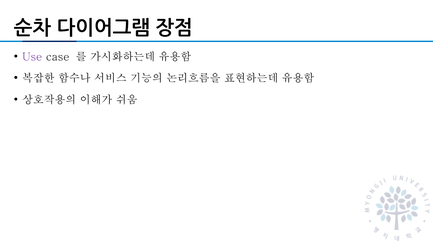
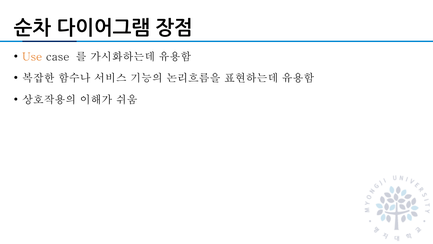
Use colour: purple -> orange
